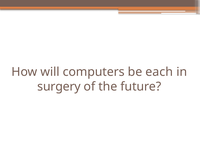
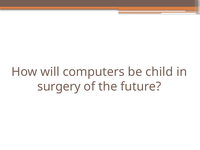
each: each -> child
